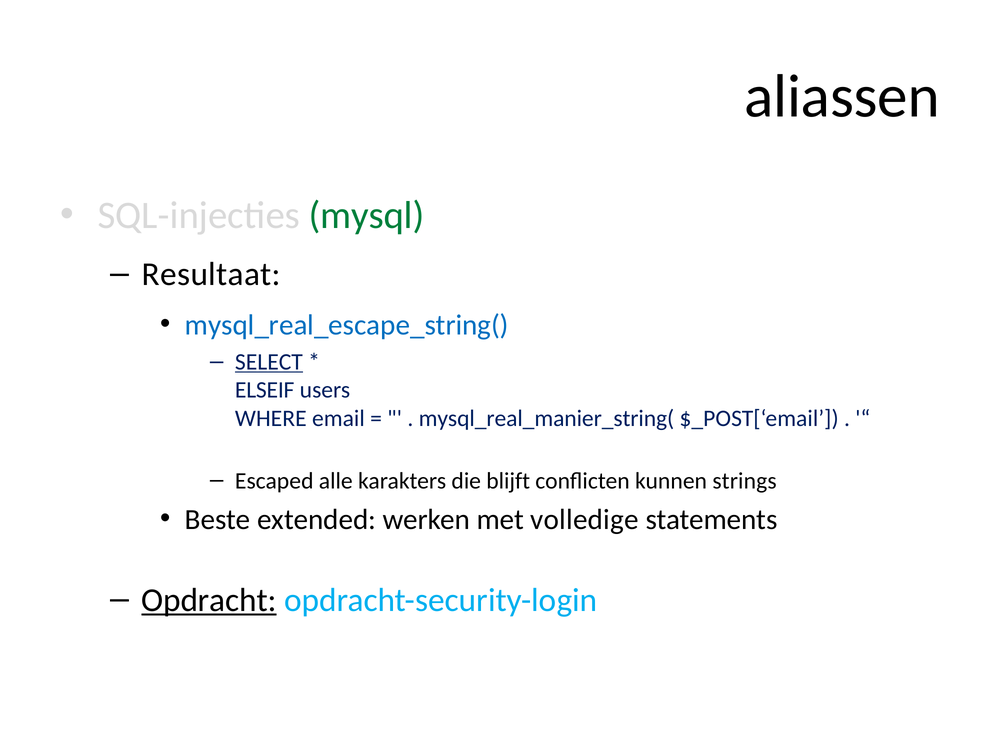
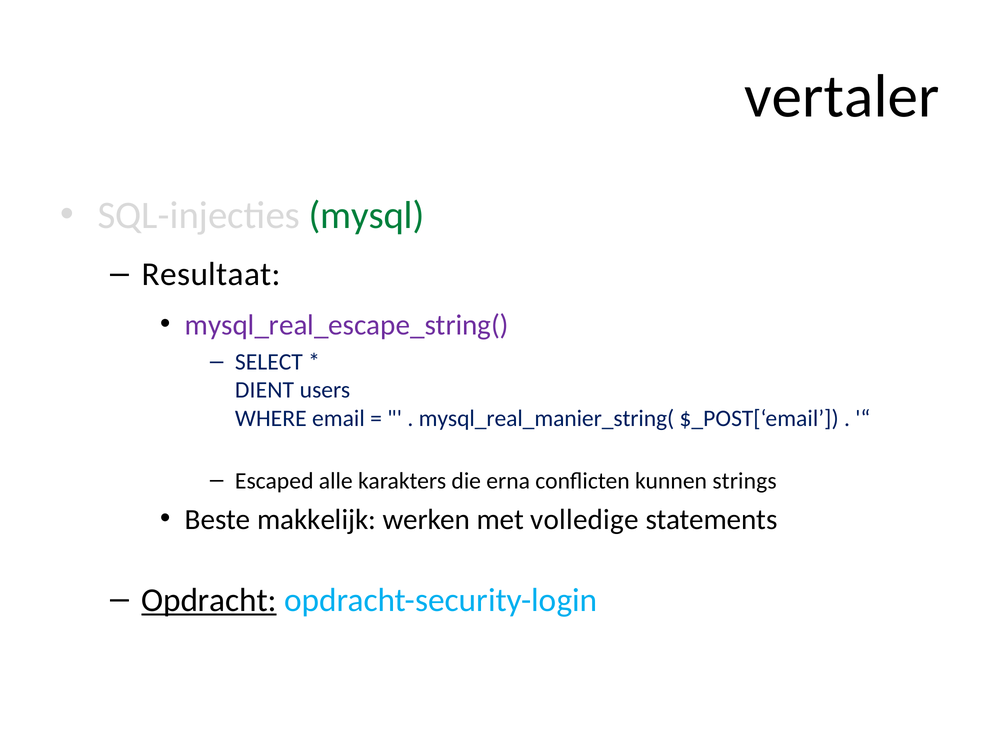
aliassen: aliassen -> vertaler
mysql_real_escape_string( colour: blue -> purple
SELECT underline: present -> none
ELSEIF: ELSEIF -> DIENT
blijft: blijft -> erna
extended: extended -> makkelijk
